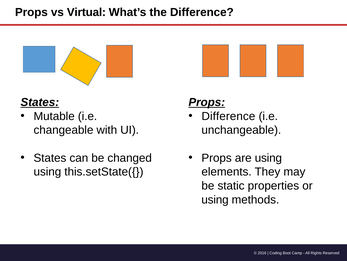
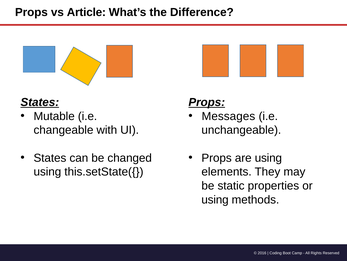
Virtual: Virtual -> Article
Difference at (228, 116): Difference -> Messages
